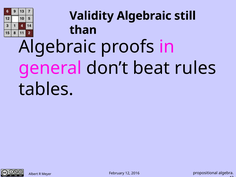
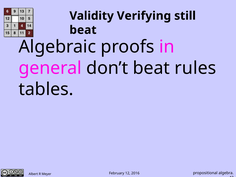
Validity Algebraic: Algebraic -> Verifying
than at (83, 30): than -> beat
